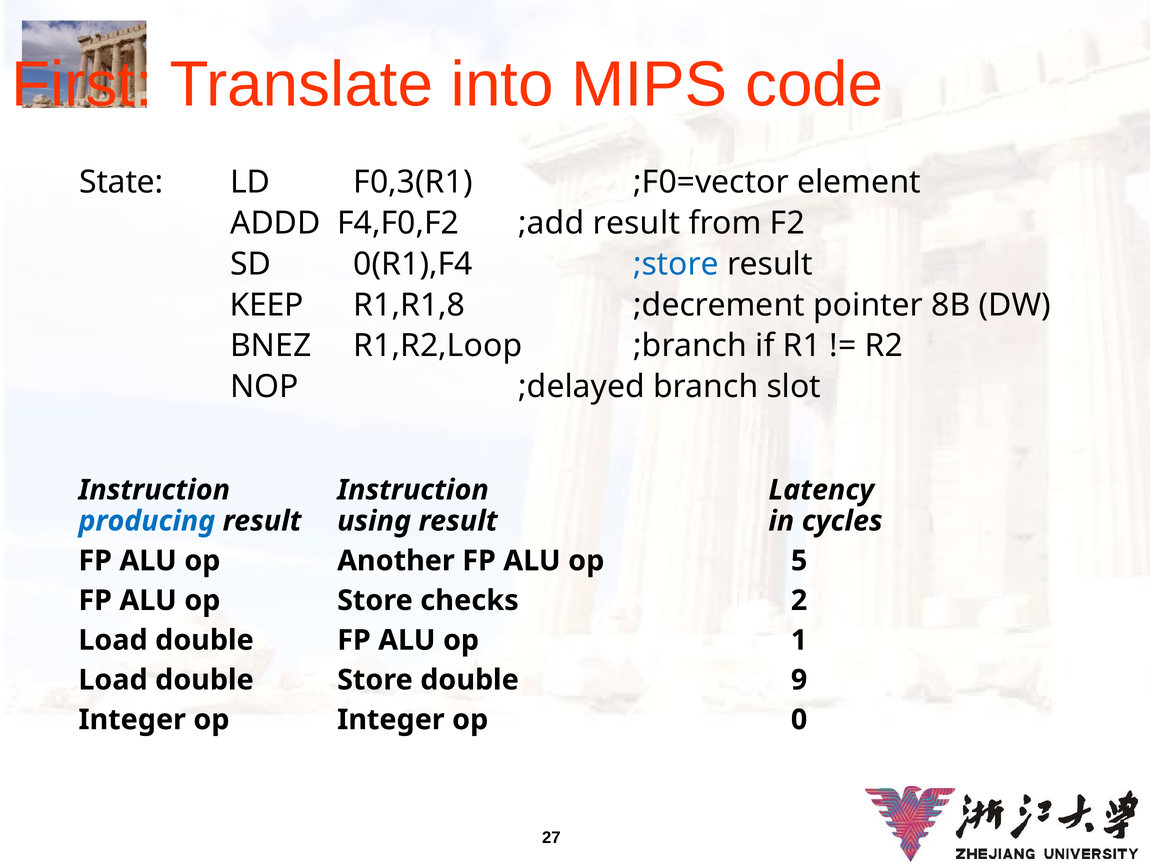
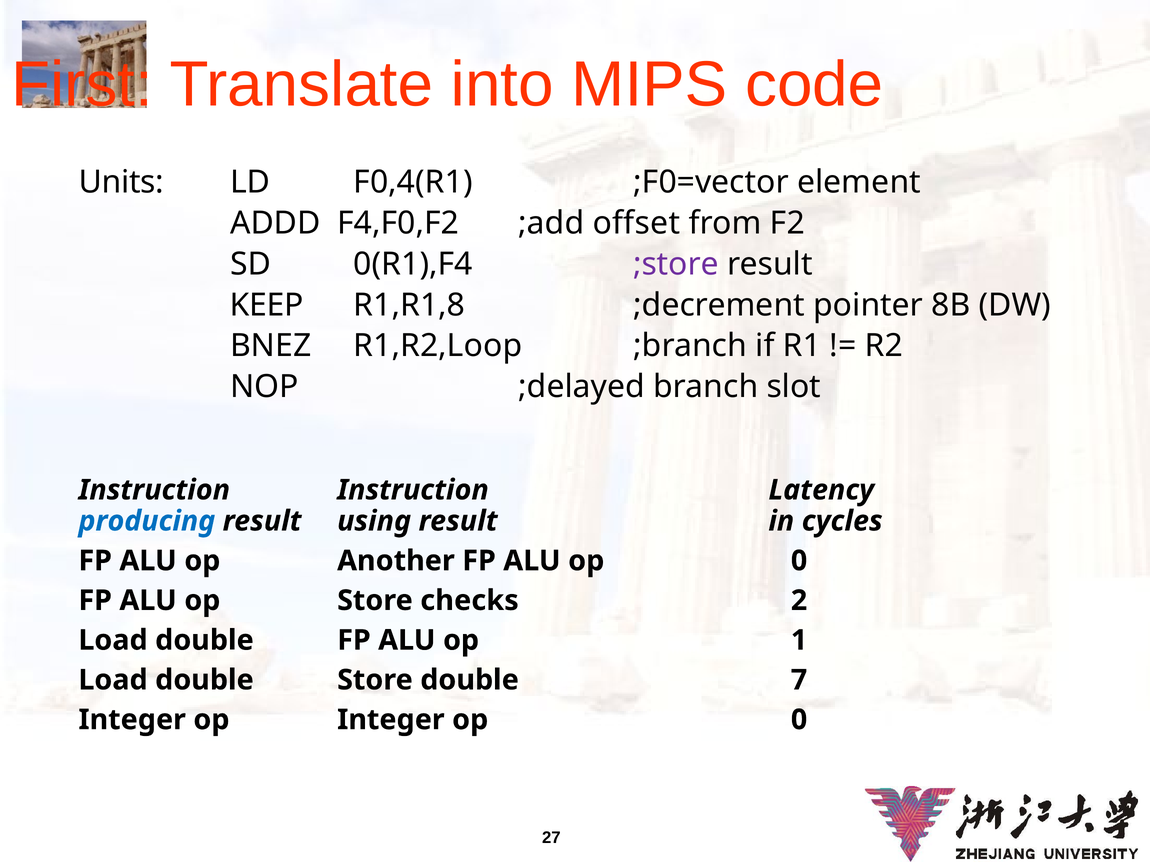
State: State -> Units
F0,3(R1: F0,3(R1 -> F0,4(R1
;add result: result -> offset
;store colour: blue -> purple
ALU op 5: 5 -> 0
9: 9 -> 7
